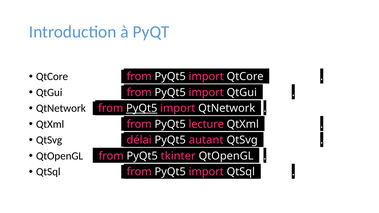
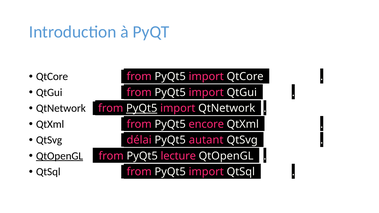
lecture: lecture -> encore
QtOpenGL at (60, 156) underline: none -> present
tkinter: tkinter -> lecture
